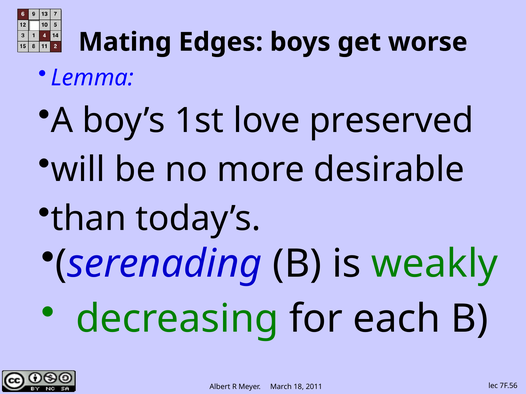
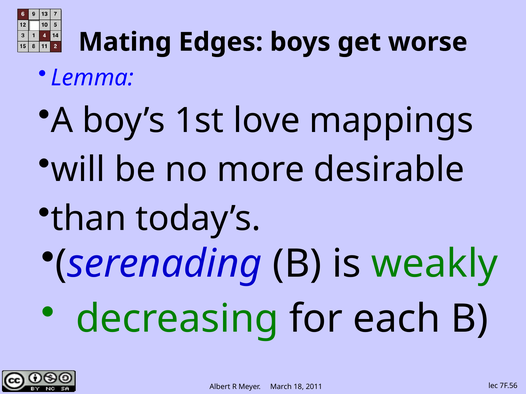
preserved: preserved -> mappings
